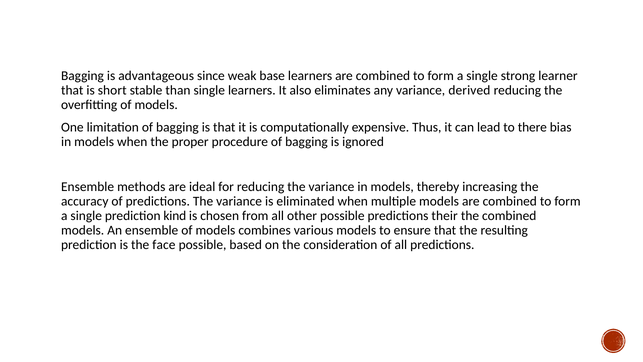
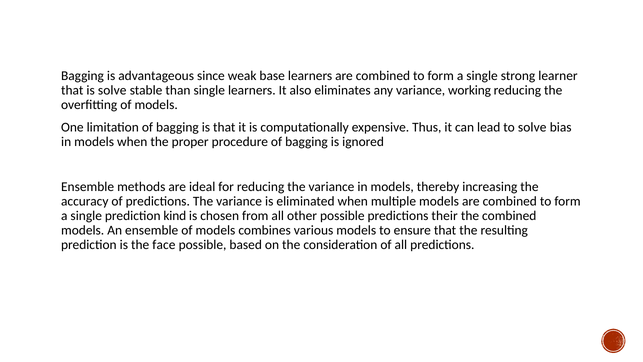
is short: short -> solve
derived: derived -> working
to there: there -> solve
